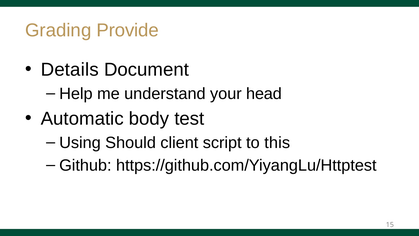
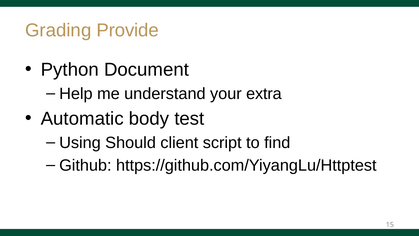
Details: Details -> Python
head: head -> extra
this: this -> find
